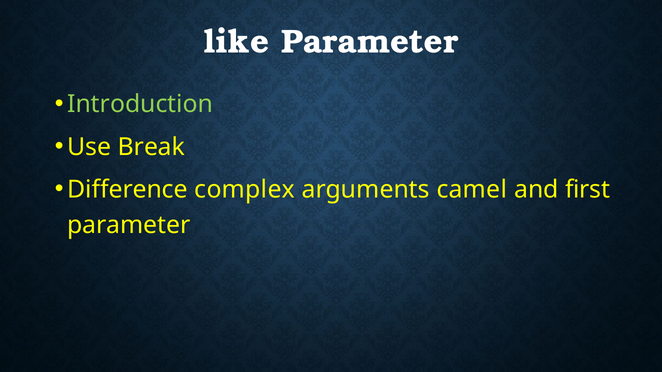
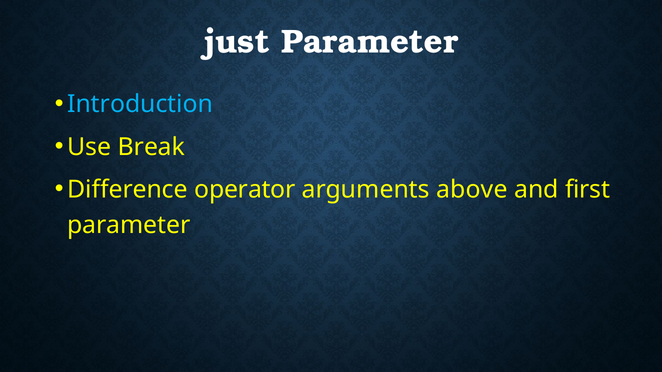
like: like -> just
Introduction colour: light green -> light blue
complex: complex -> operator
camel: camel -> above
